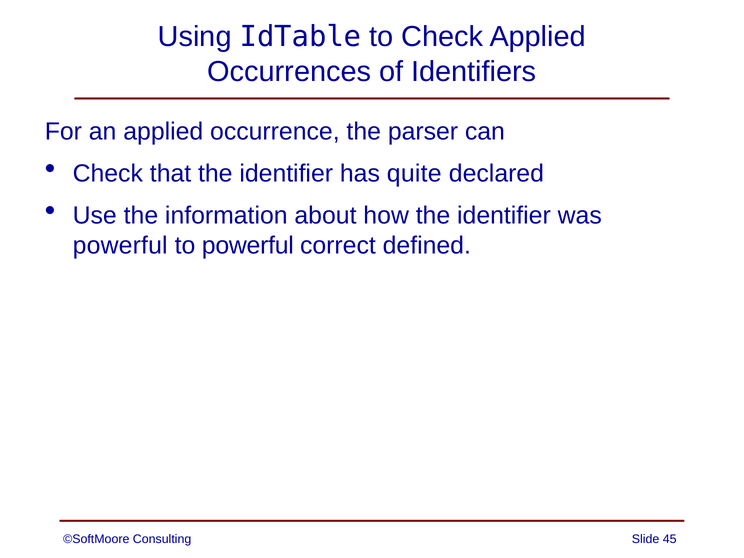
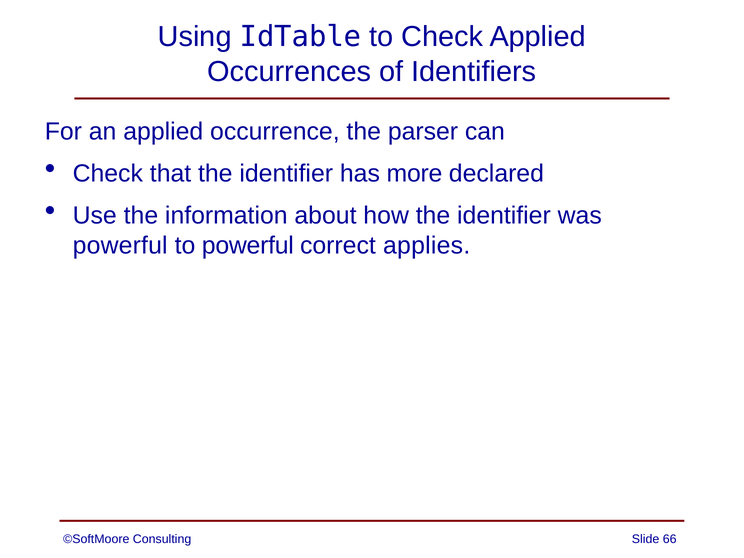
quite: quite -> more
defined: defined -> applies
45: 45 -> 66
